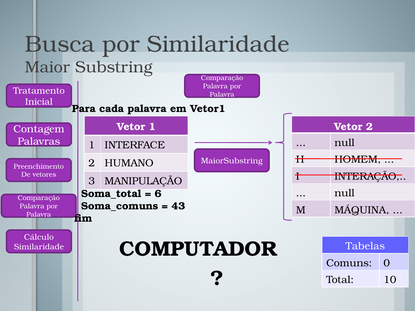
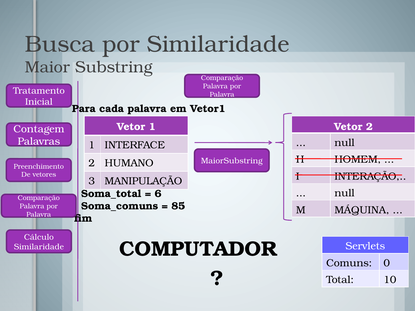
43: 43 -> 85
Tabelas: Tabelas -> Servlets
